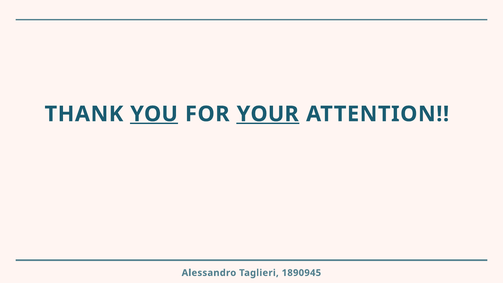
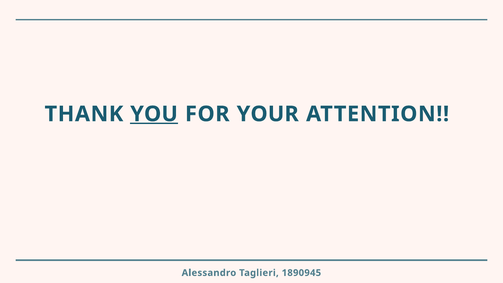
YOUR underline: present -> none
